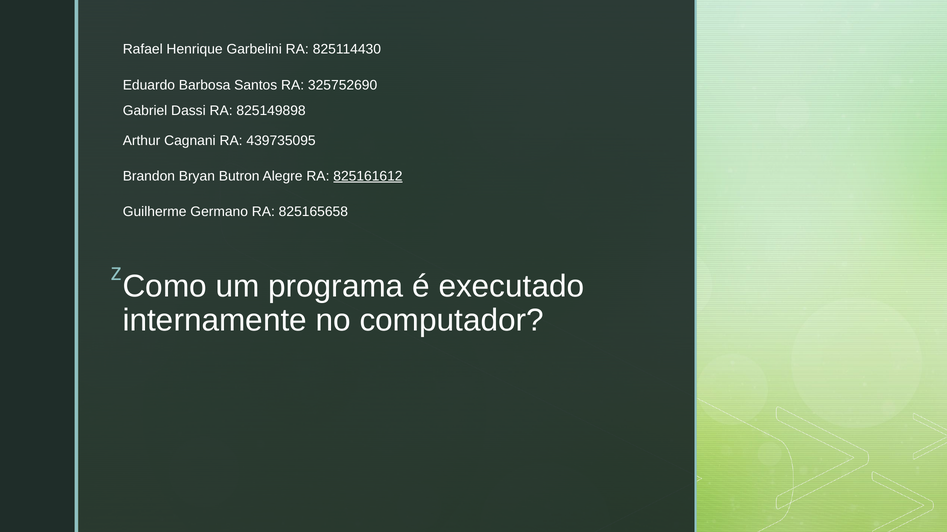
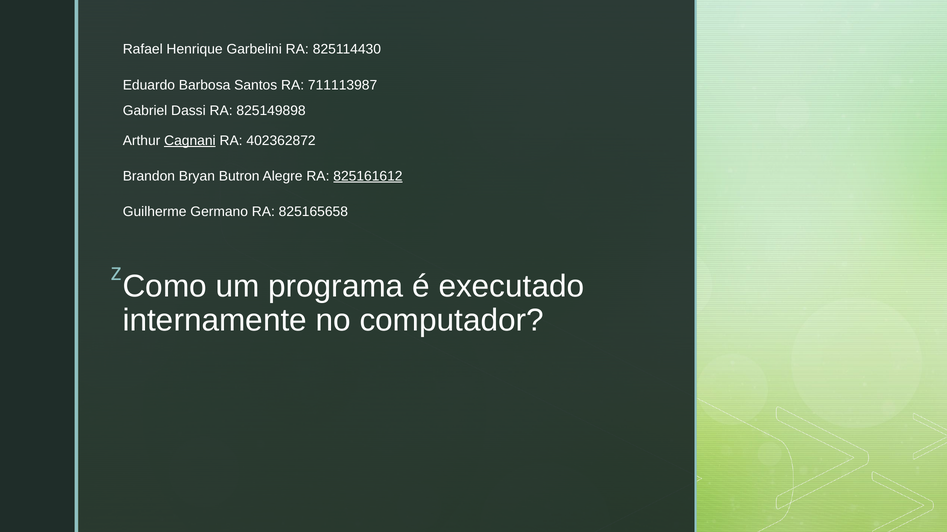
325752690: 325752690 -> 711113987
Cagnani underline: none -> present
439735095: 439735095 -> 402362872
